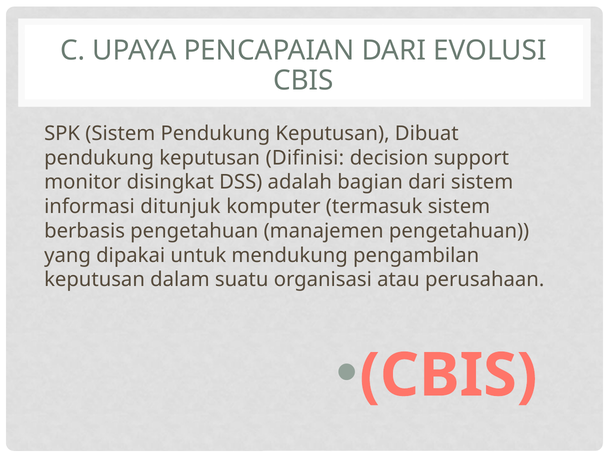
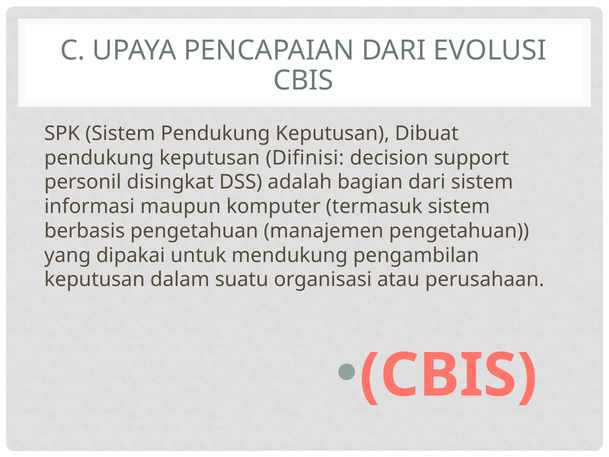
monitor: monitor -> personil
ditunjuk: ditunjuk -> maupun
